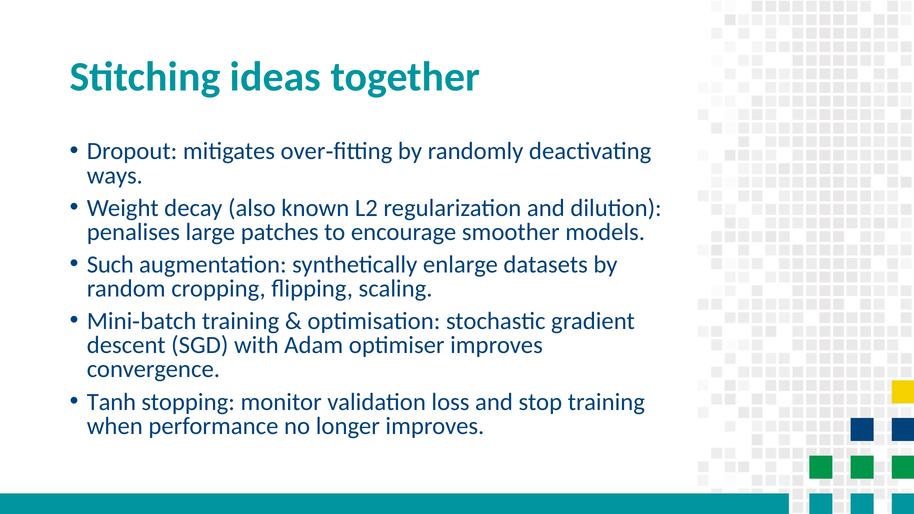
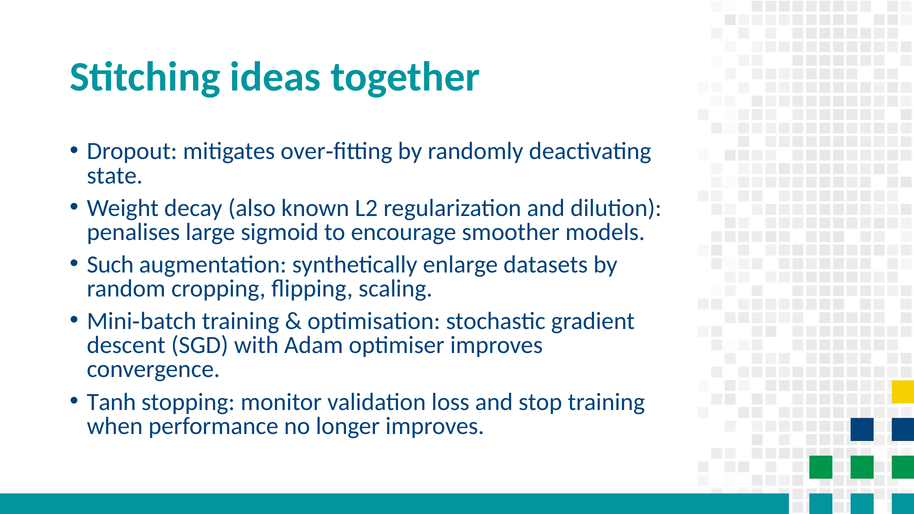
ways: ways -> state
patches: patches -> sigmoid
